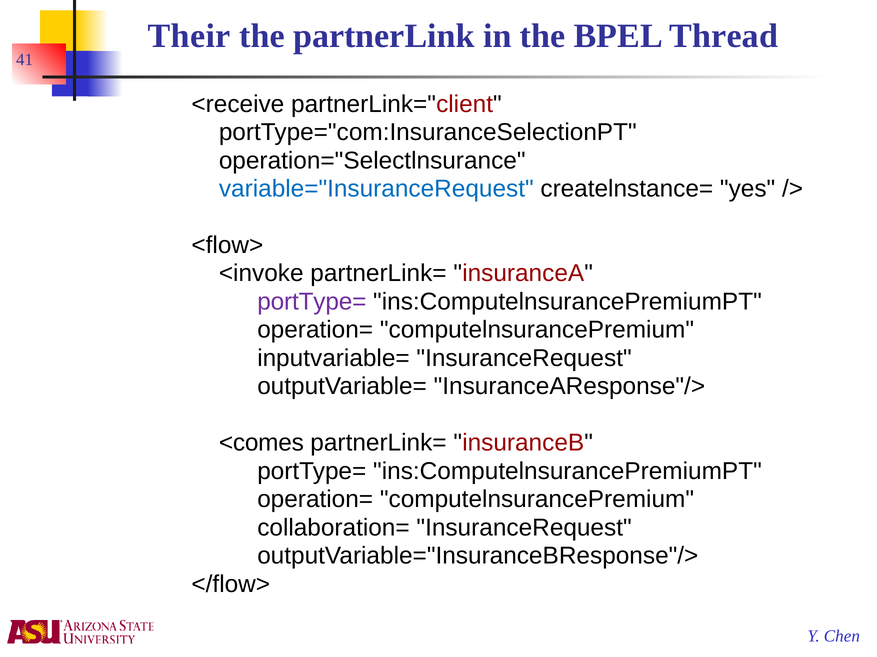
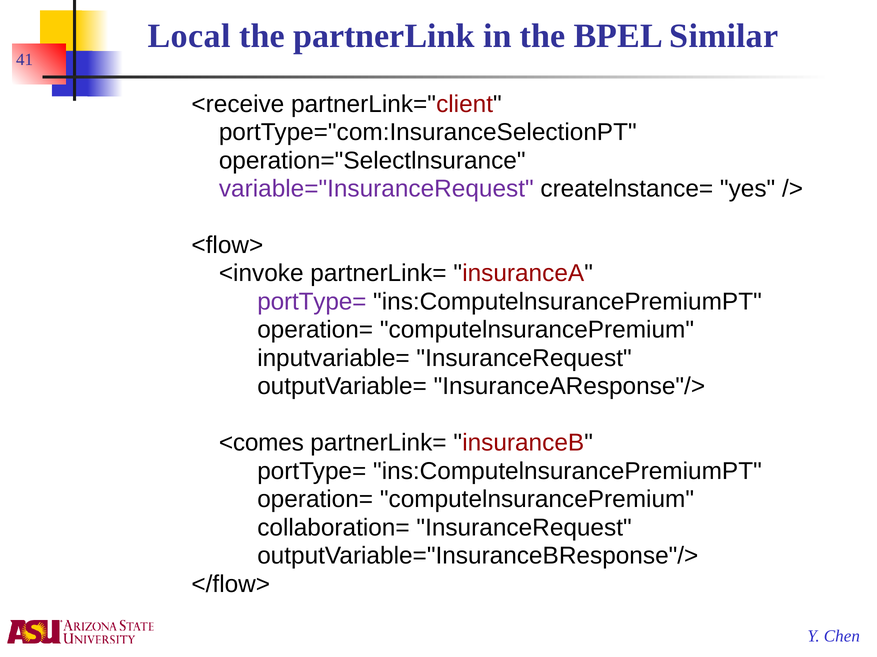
Their: Their -> Local
Thread: Thread -> Similar
variable="InsuranceRequest colour: blue -> purple
